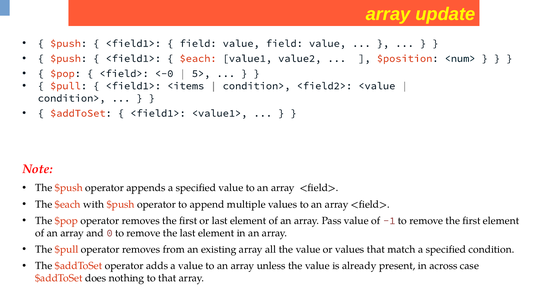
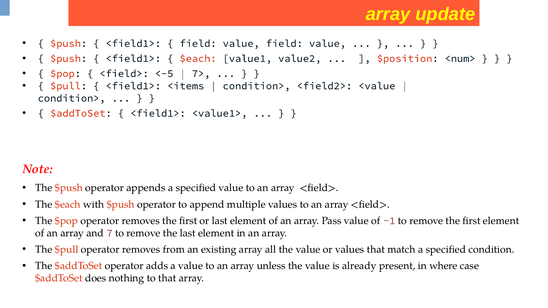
<-0: <-0 -> <-5
5>: 5> -> 7>
0: 0 -> 7
across: across -> where
